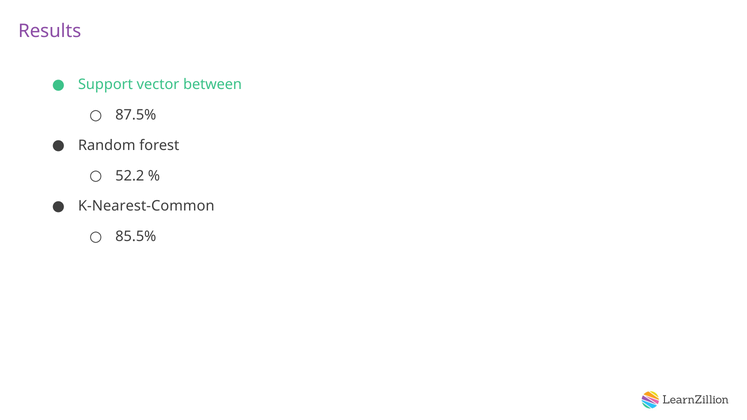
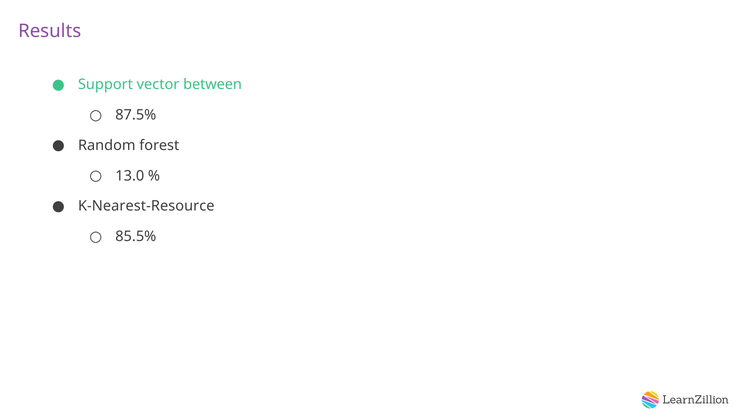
52.2: 52.2 -> 13.0
K-Nearest-Common: K-Nearest-Common -> K-Nearest-Resource
